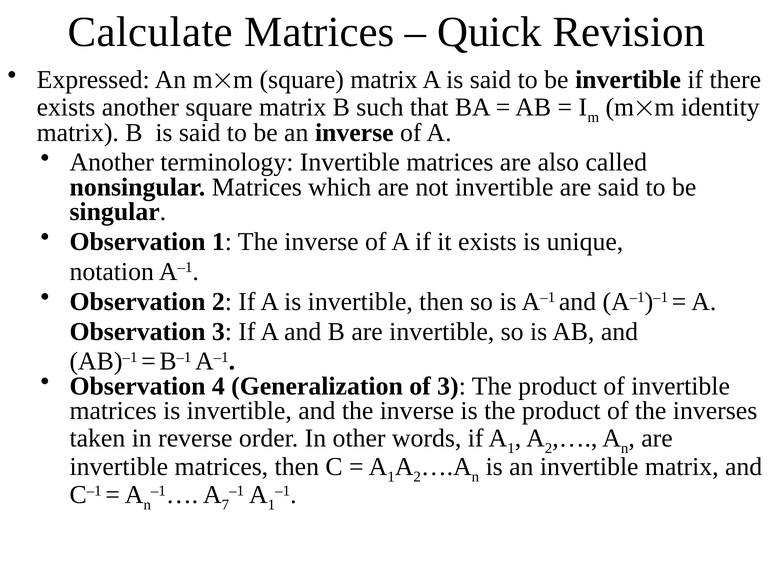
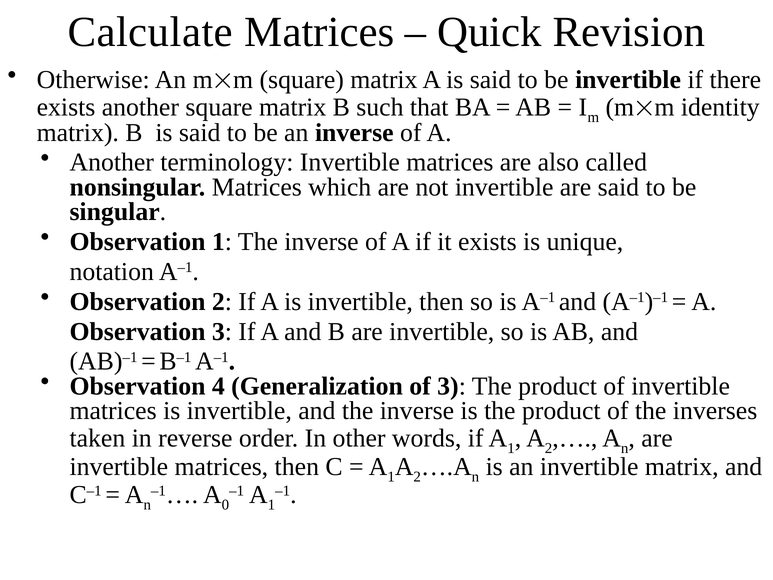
Expressed: Expressed -> Otherwise
7: 7 -> 0
